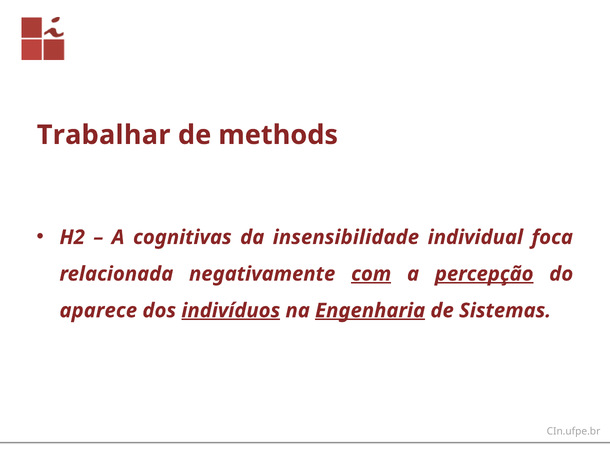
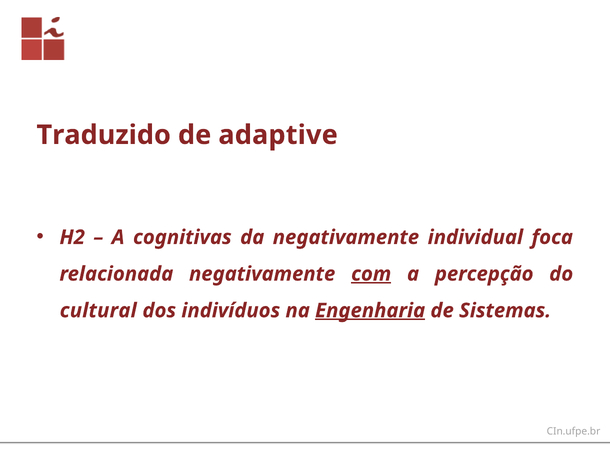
Trabalhar: Trabalhar -> Traduzido
methods: methods -> adaptive
da insensibilidade: insensibilidade -> negativamente
percepção underline: present -> none
aparece: aparece -> cultural
indivíduos underline: present -> none
